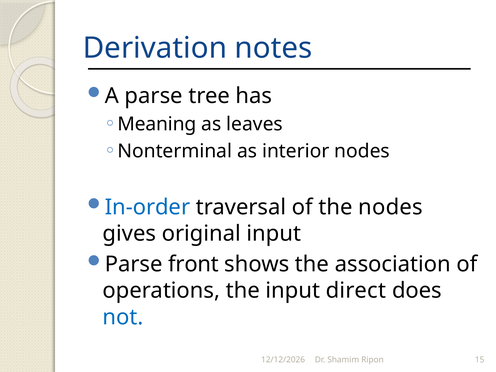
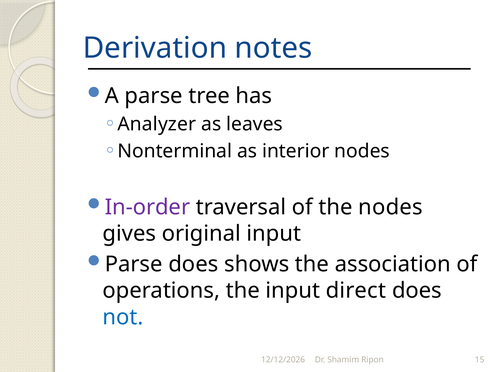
Meaning: Meaning -> Analyzer
In-order colour: blue -> purple
Parse front: front -> does
